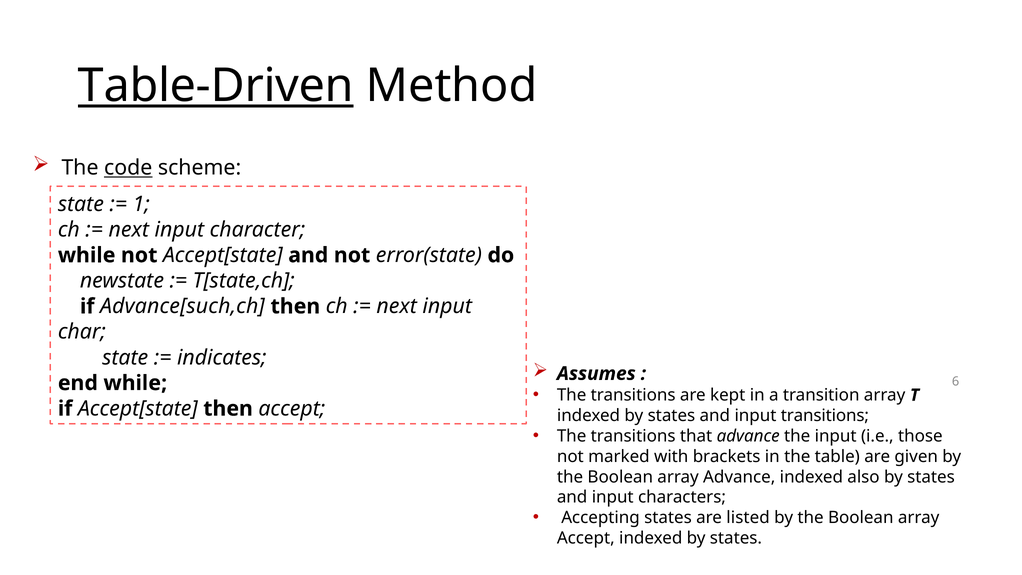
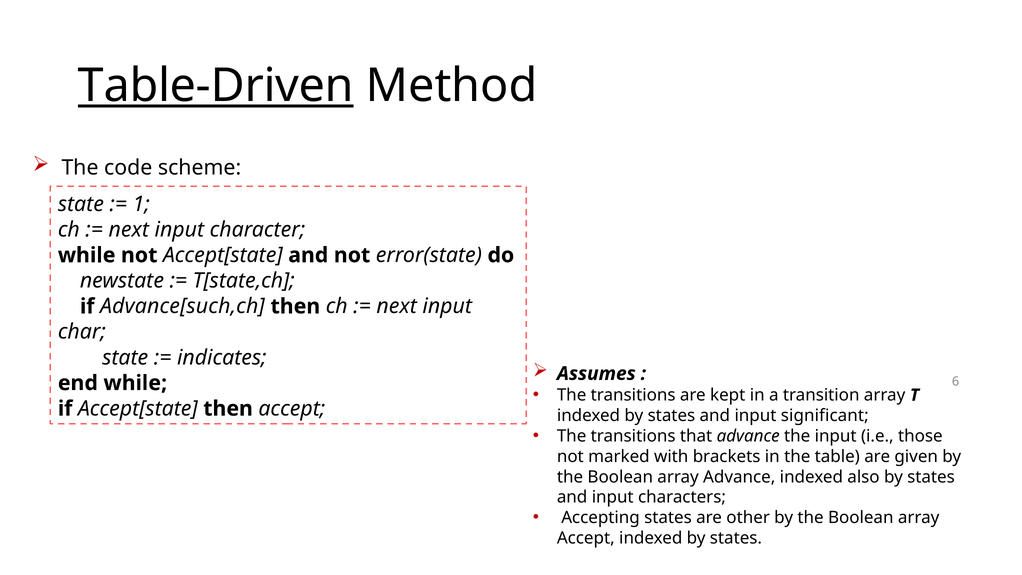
code underline: present -> none
transitions: transitions -> significant
listed: listed -> other
